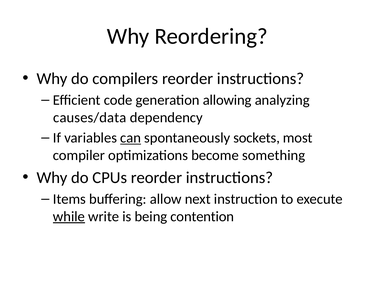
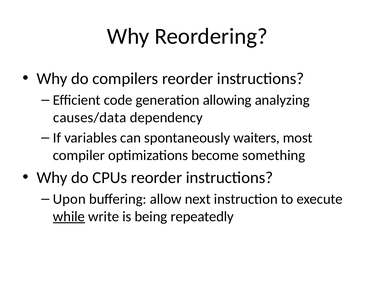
can underline: present -> none
sockets: sockets -> waiters
Items: Items -> Upon
contention: contention -> repeatedly
